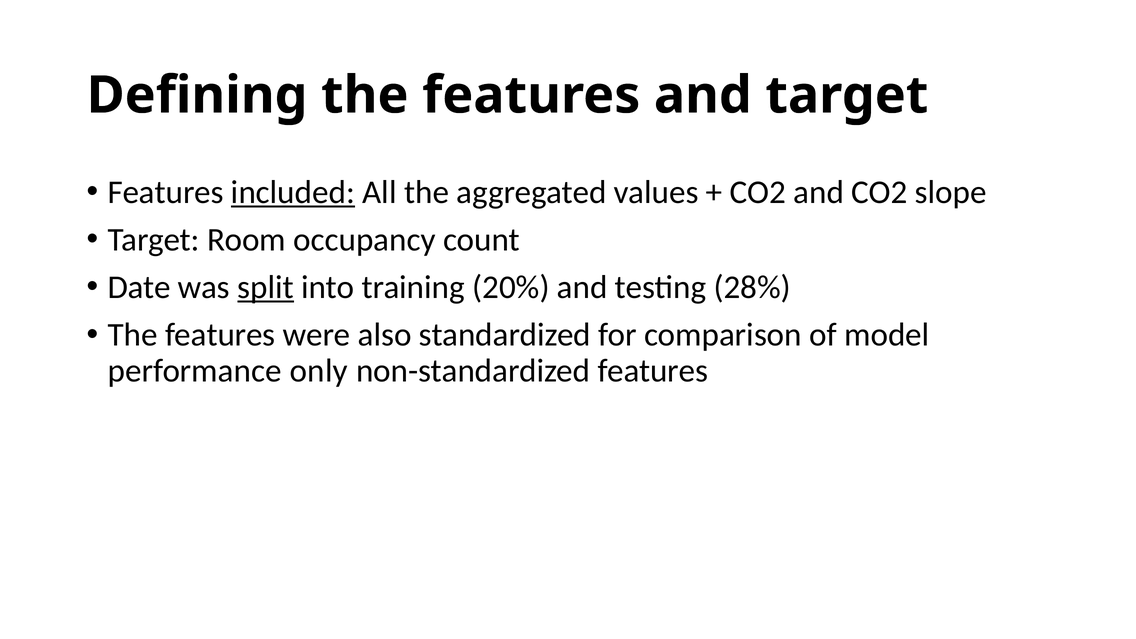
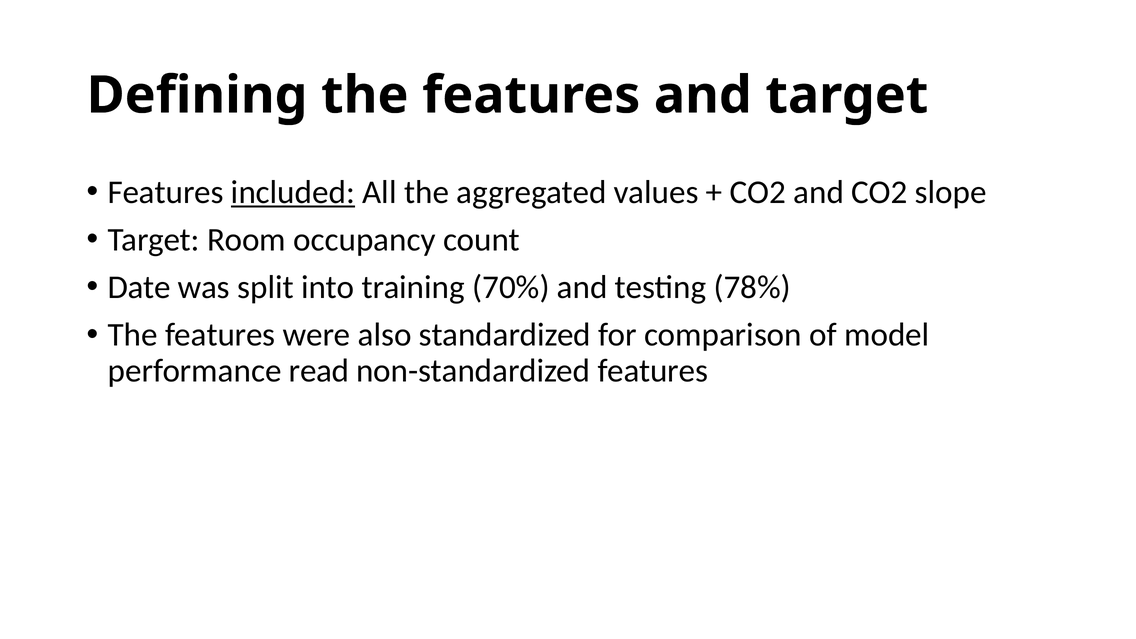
split underline: present -> none
20%: 20% -> 70%
28%: 28% -> 78%
only: only -> read
